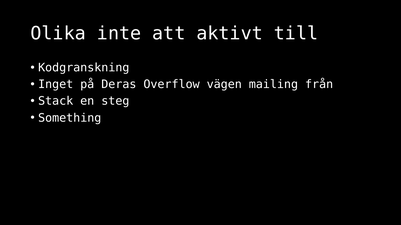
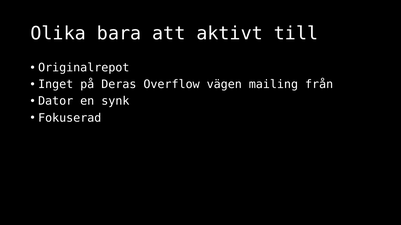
inte: inte -> bara
Kodgranskning: Kodgranskning -> Originalrepot
Stack: Stack -> Dator
steg: steg -> synk
Something: Something -> Fokuserad
